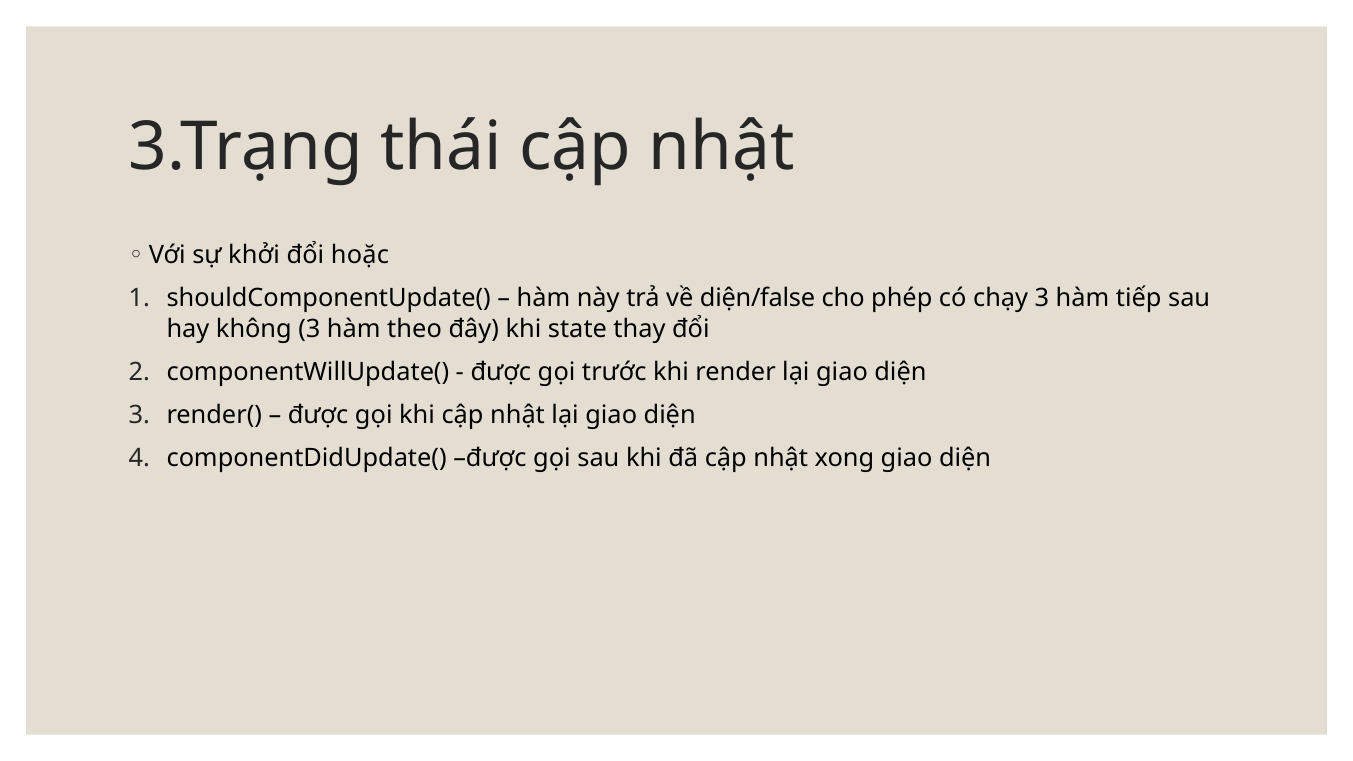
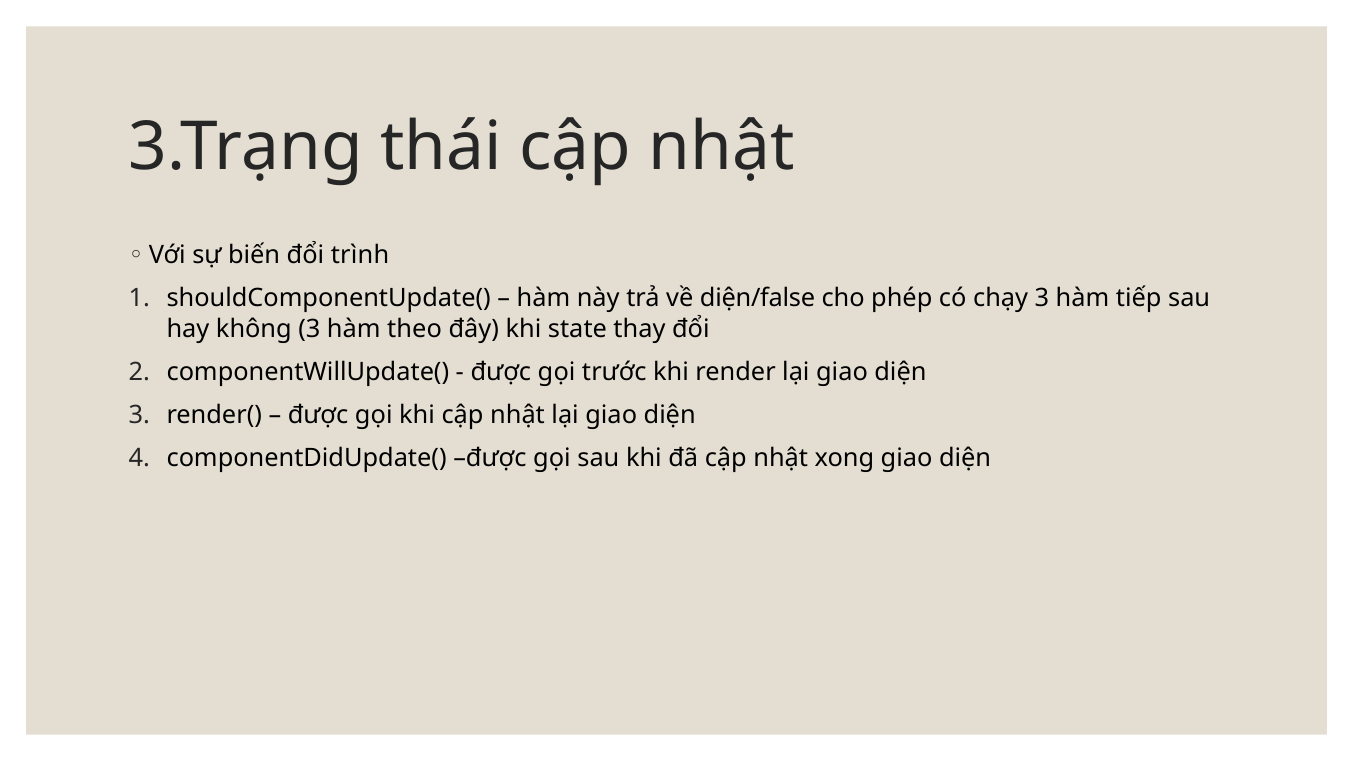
khởi: khởi -> biến
hoặc: hoặc -> trình
